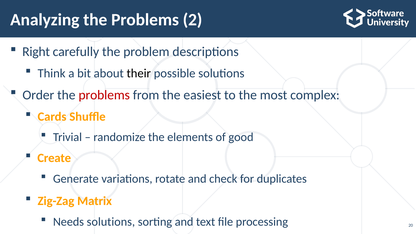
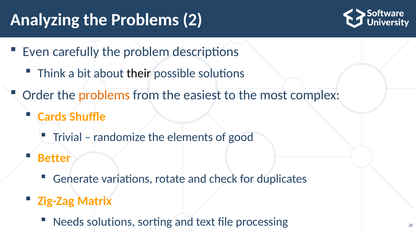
Right: Right -> Even
problems at (104, 95) colour: red -> orange
Create: Create -> Better
